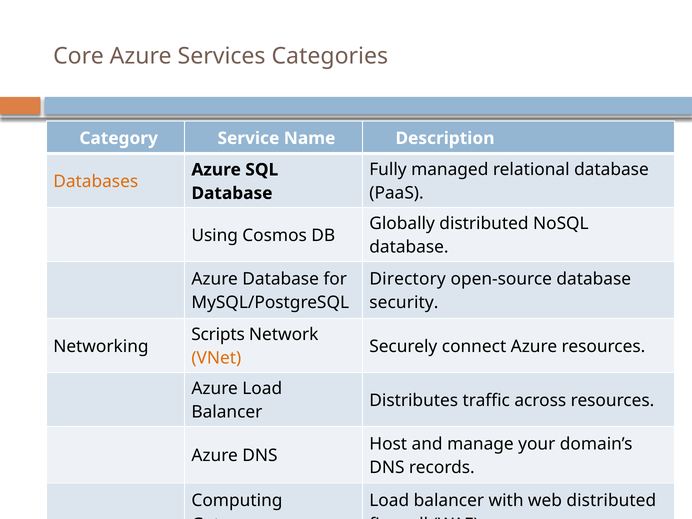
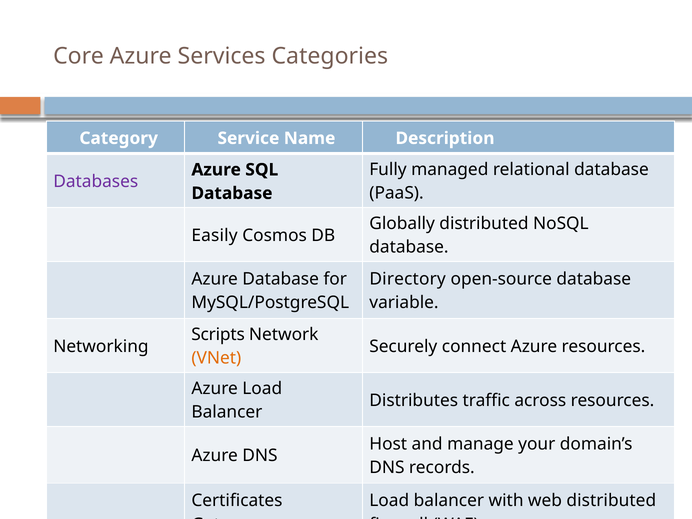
Databases colour: orange -> purple
Using: Using -> Easily
security: security -> variable
Computing: Computing -> Certificates
